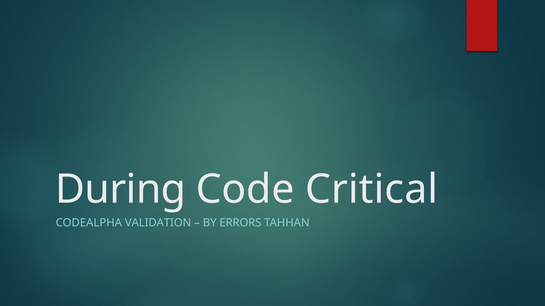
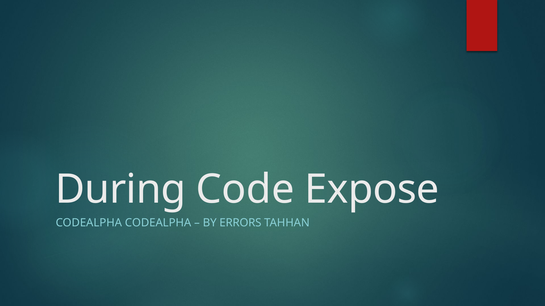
Critical: Critical -> Expose
CODEALPHA VALIDATION: VALIDATION -> CODEALPHA
